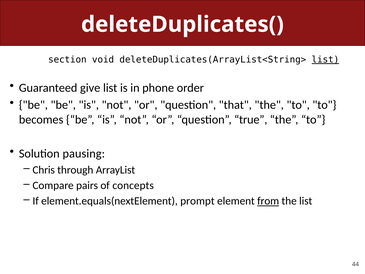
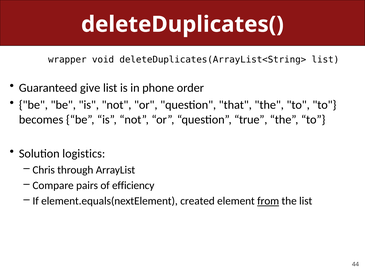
section: section -> wrapper
list at (325, 60) underline: present -> none
pausing: pausing -> logistics
concepts: concepts -> efficiency
prompt: prompt -> created
